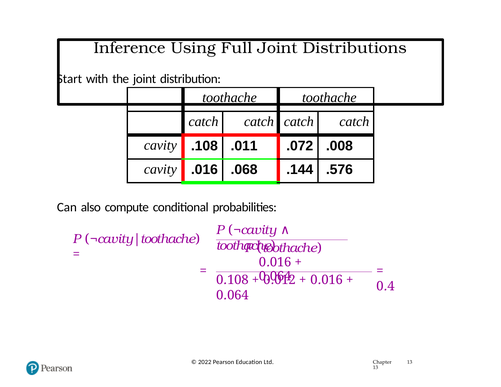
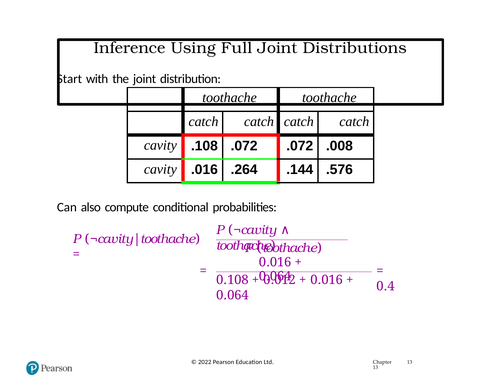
.108 .011: .011 -> .072
.068: .068 -> .264
